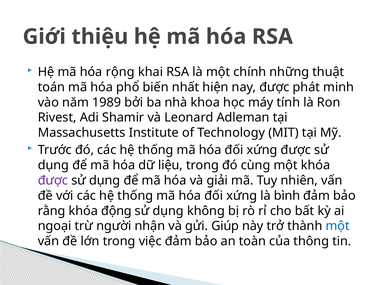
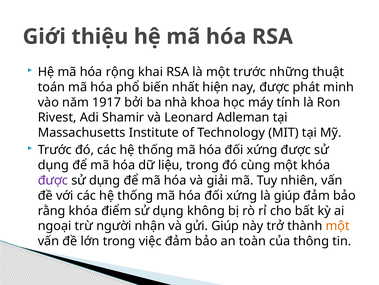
một chính: chính -> trước
1989: 1989 -> 1917
là bình: bình -> giúp
động: động -> điểm
một at (338, 225) colour: blue -> orange
